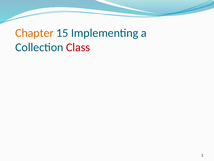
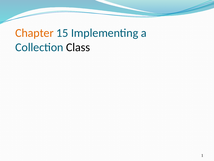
Class colour: red -> black
